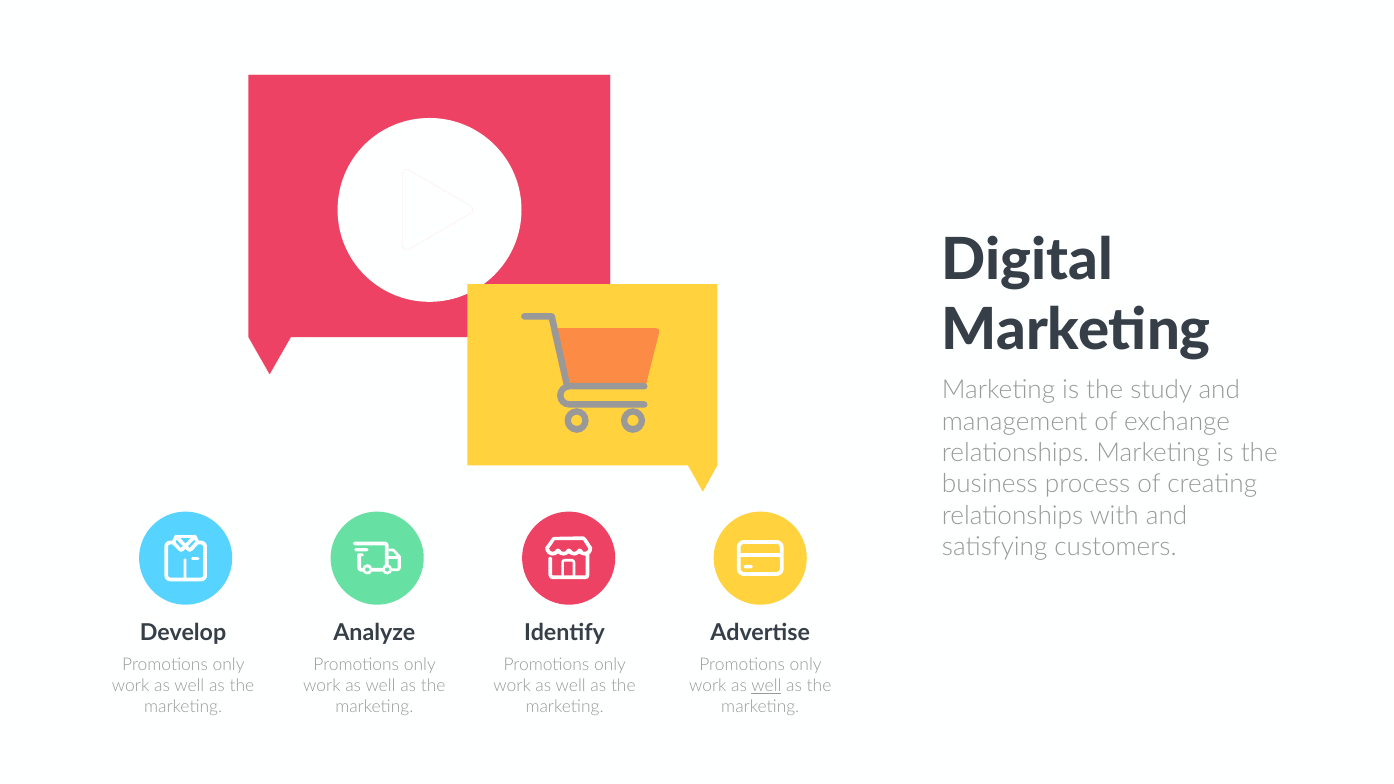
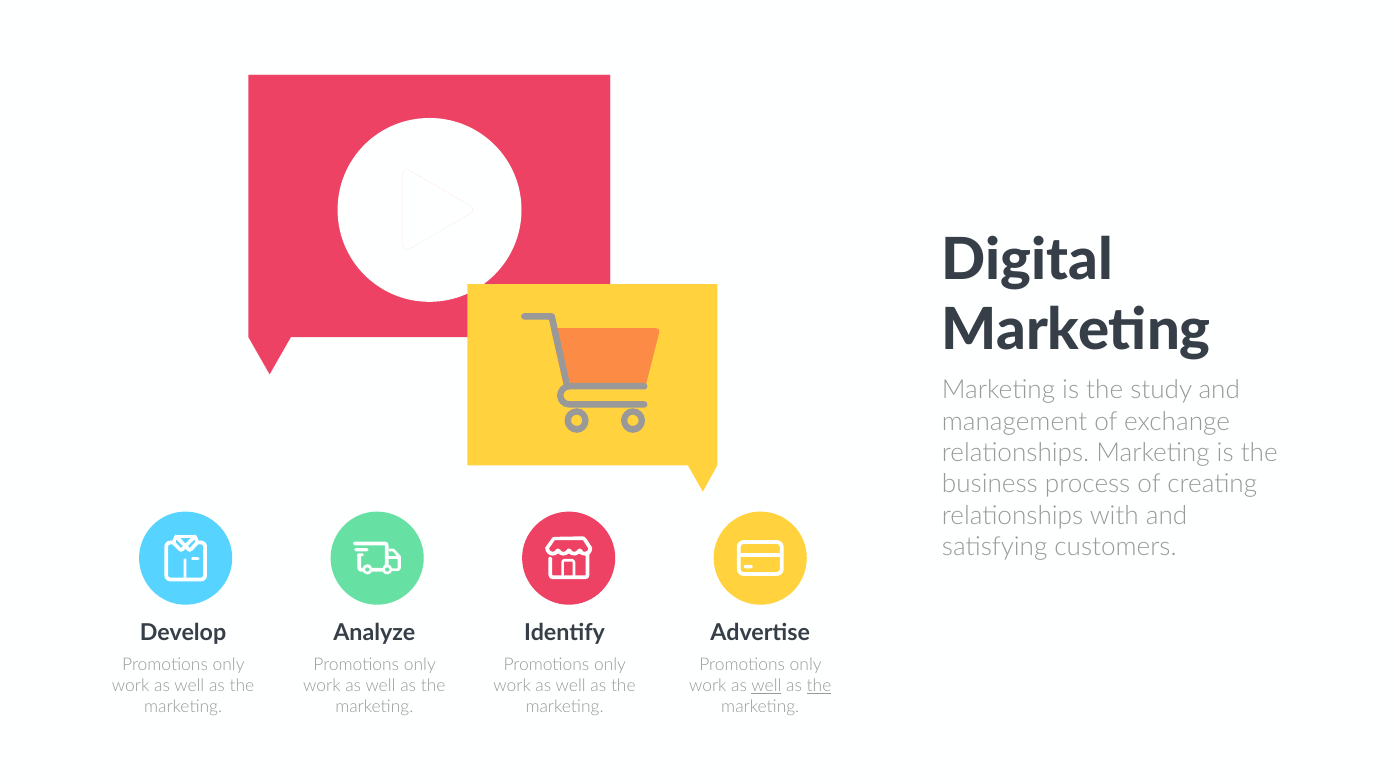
the at (819, 686) underline: none -> present
